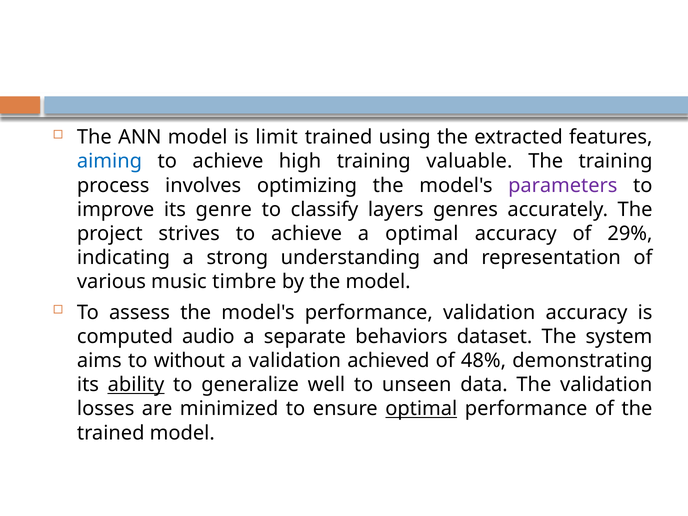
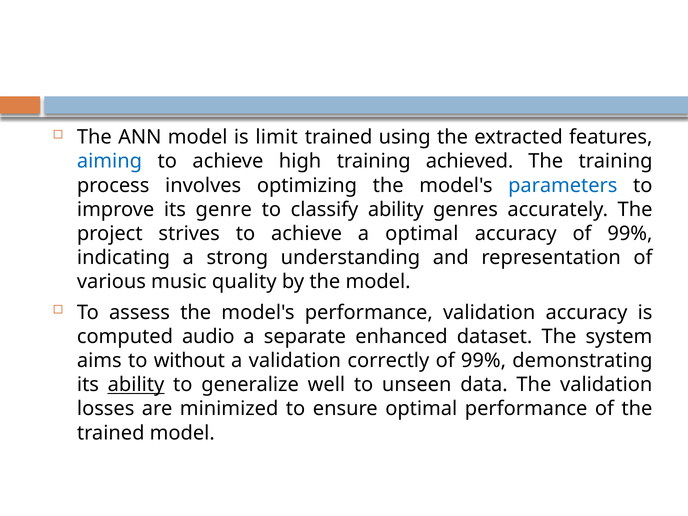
valuable: valuable -> achieved
parameters colour: purple -> blue
classify layers: layers -> ability
accuracy of 29%: 29% -> 99%
timbre: timbre -> quality
behaviors: behaviors -> enhanced
achieved: achieved -> correctly
48% at (484, 361): 48% -> 99%
optimal at (421, 409) underline: present -> none
